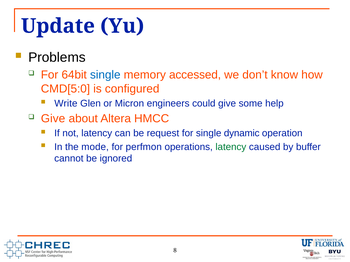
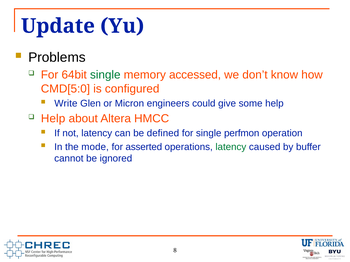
single at (105, 75) colour: blue -> green
Give at (53, 119): Give -> Help
request: request -> defined
dynamic: dynamic -> perfmon
perfmon: perfmon -> asserted
